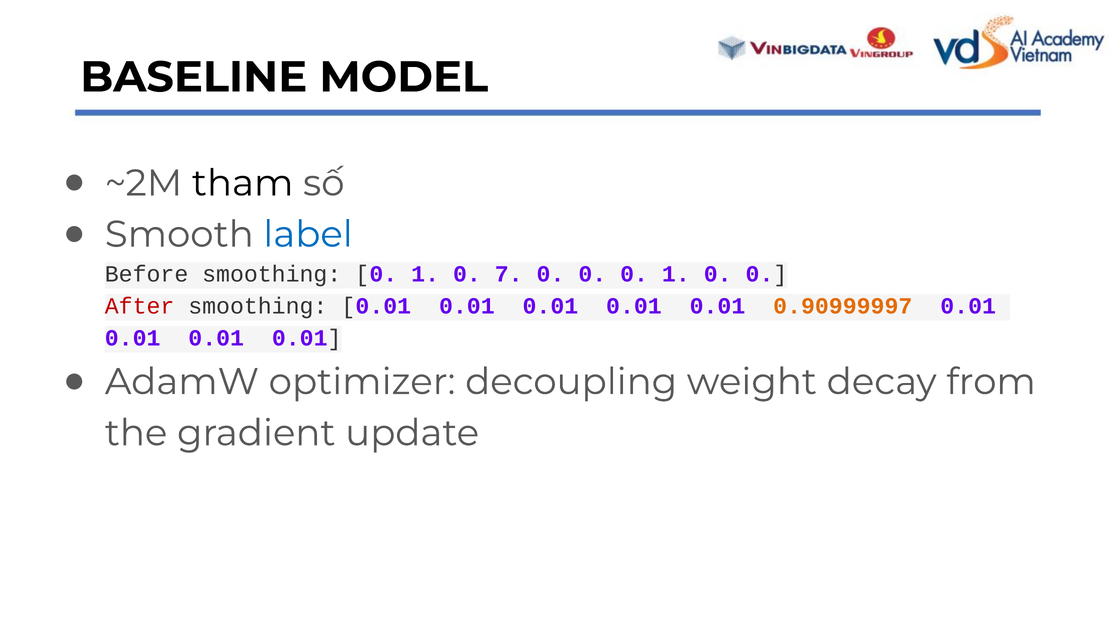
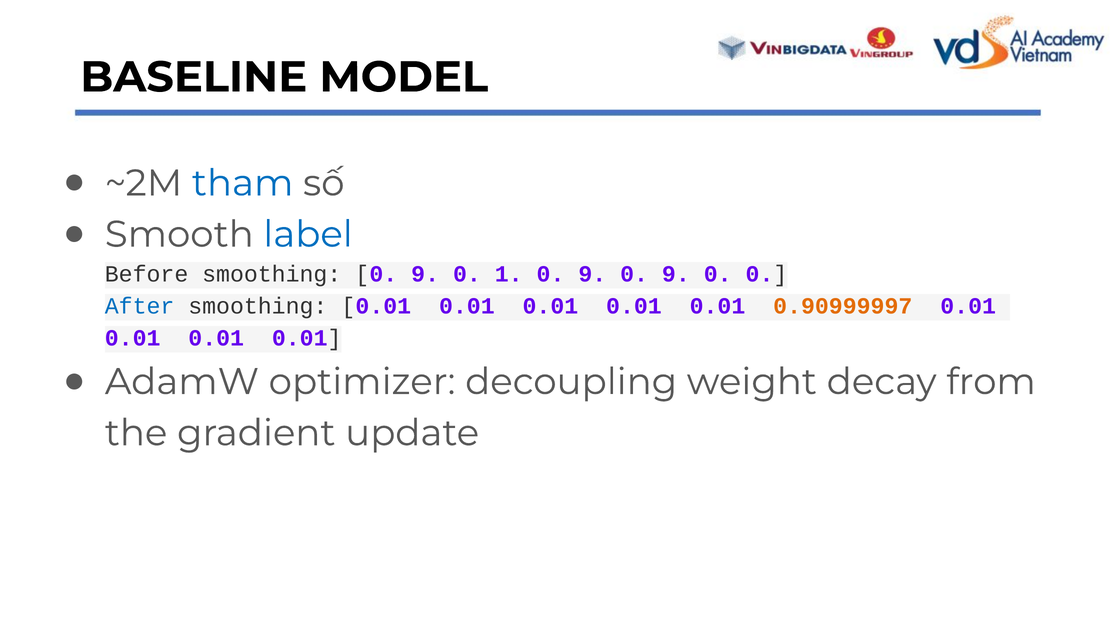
tham colour: black -> blue
smoothing 0 1: 1 -> 9
7: 7 -> 1
0 at (592, 274): 0 -> 9
1 at (676, 274): 1 -> 9
After colour: red -> blue
